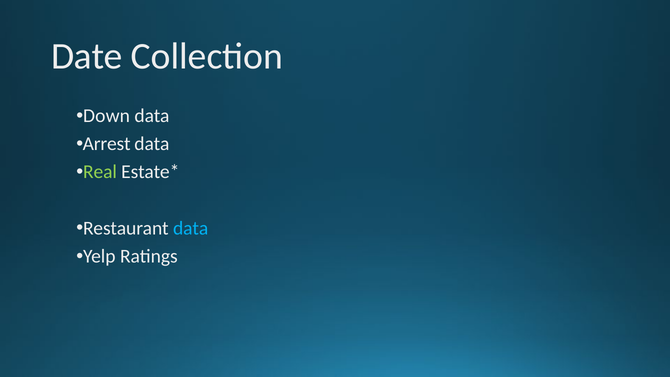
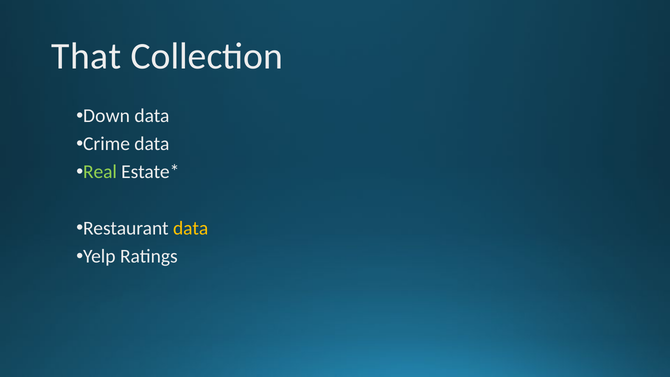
Date: Date -> That
Arrest: Arrest -> Crime
data at (191, 228) colour: light blue -> yellow
